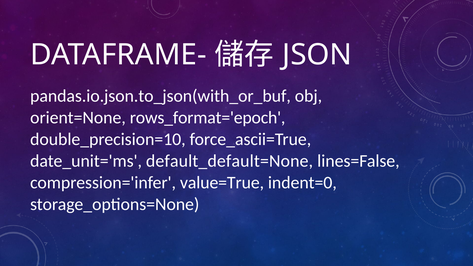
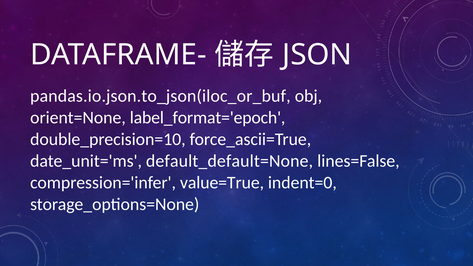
pandas.io.json.to_json(with_or_buf: pandas.io.json.to_json(with_or_buf -> pandas.io.json.to_json(iloc_or_buf
rows_format='epoch: rows_format='epoch -> label_format='epoch
